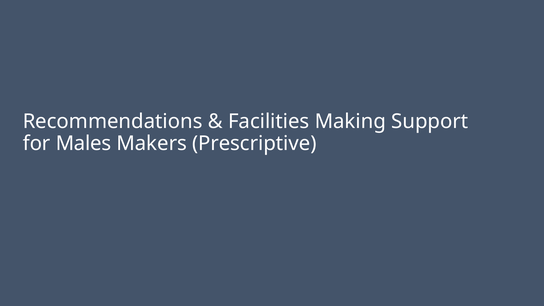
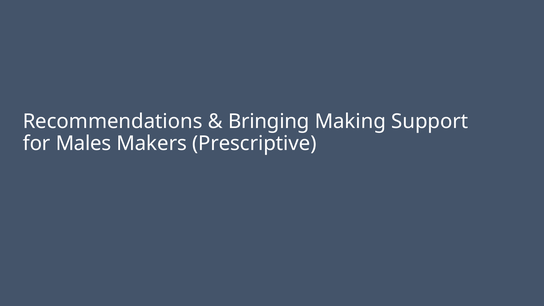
Facilities: Facilities -> Bringing
